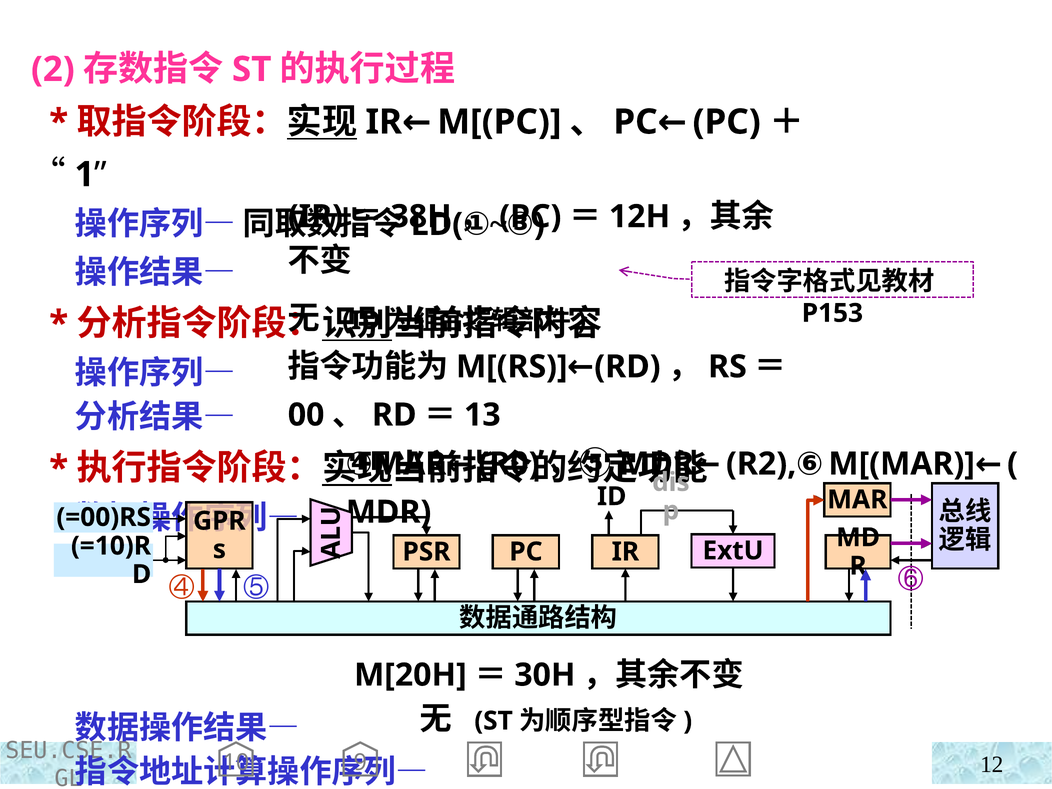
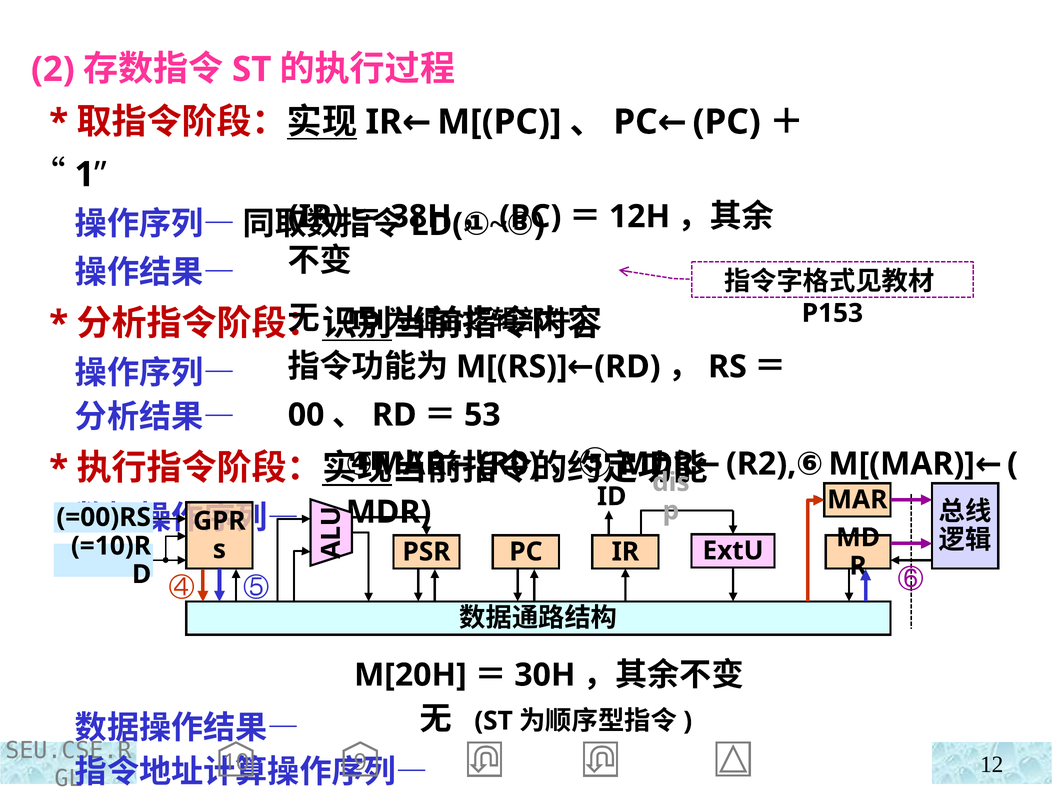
13: 13 -> 53
